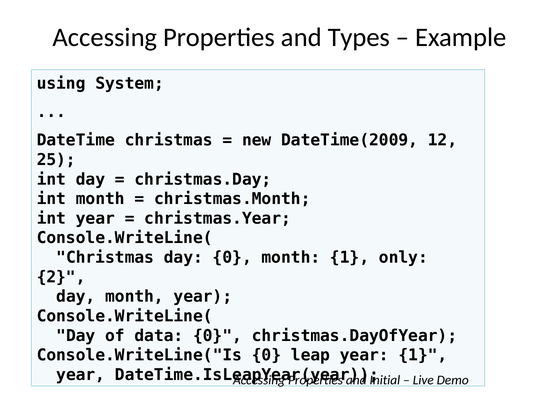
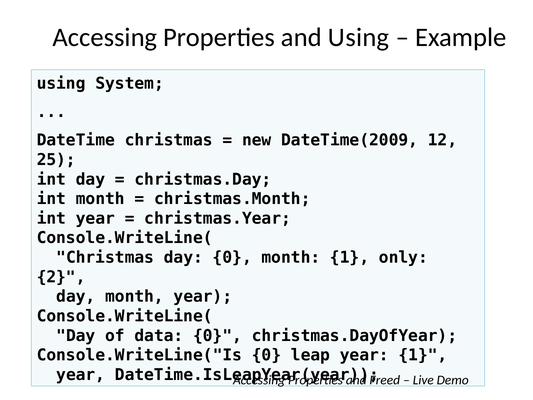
and Types: Types -> Using
Initial: Initial -> Freed
